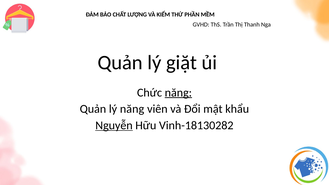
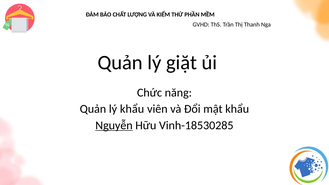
năng at (178, 93) underline: present -> none
lý năng: năng -> khẩu
Vinh-18130282: Vinh-18130282 -> Vinh-18530285
